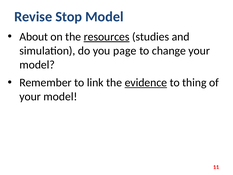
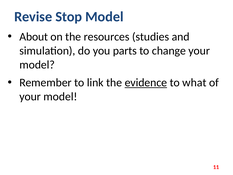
resources underline: present -> none
page: page -> parts
thing: thing -> what
